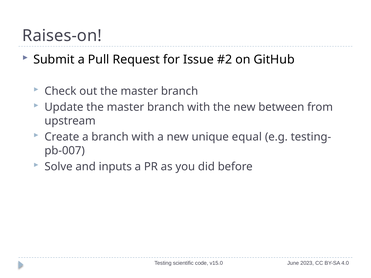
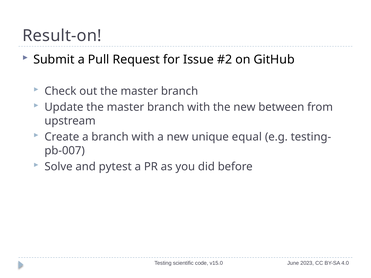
Raises-on: Raises-on -> Result-on
inputs: inputs -> pytest
